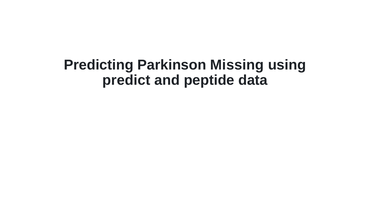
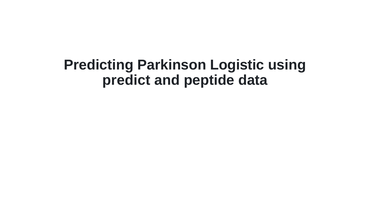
Missing: Missing -> Logistic
